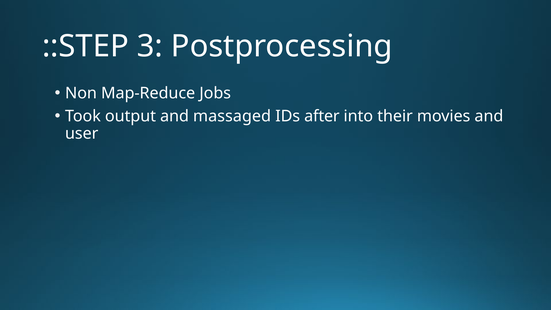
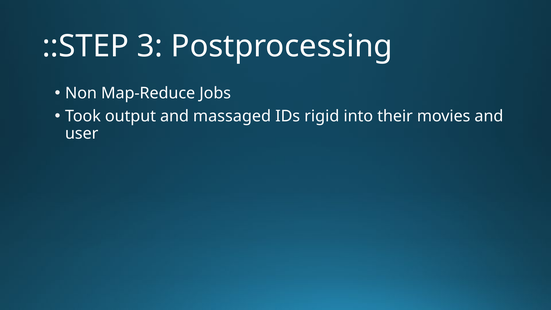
after: after -> rigid
